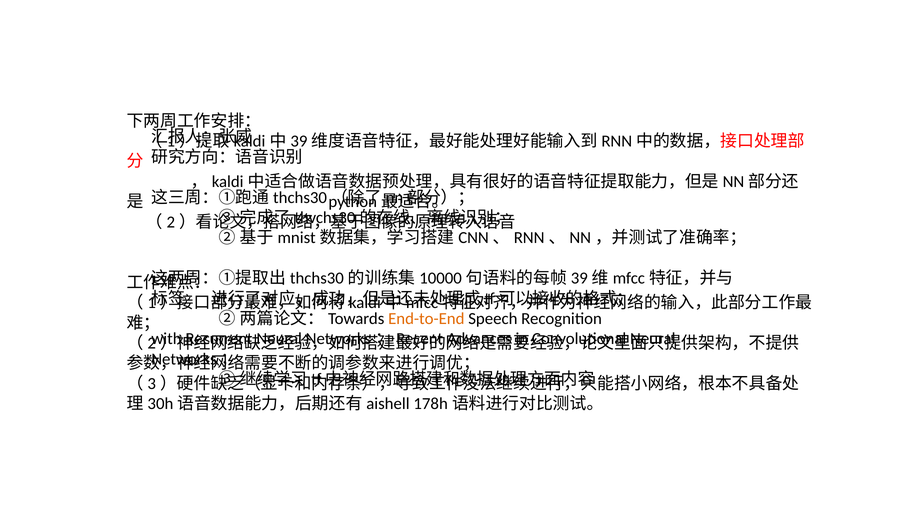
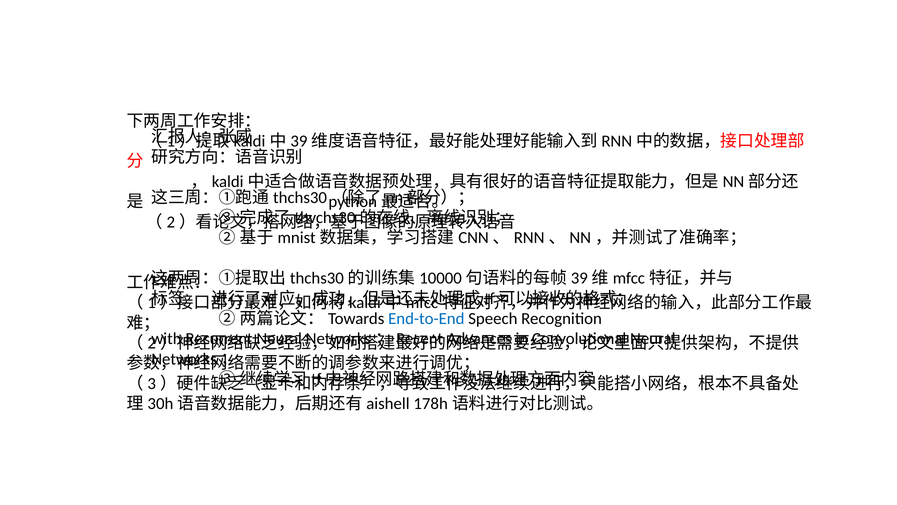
End-to-End colour: orange -> blue
